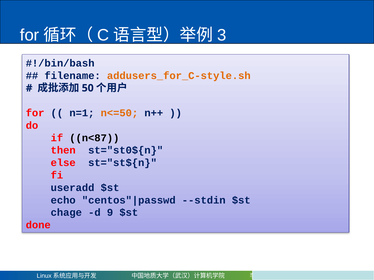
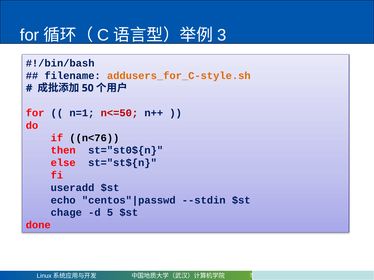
n<=50 colour: orange -> red
n<87: n<87 -> n<76
9: 9 -> 5
